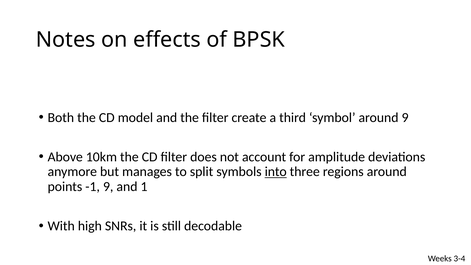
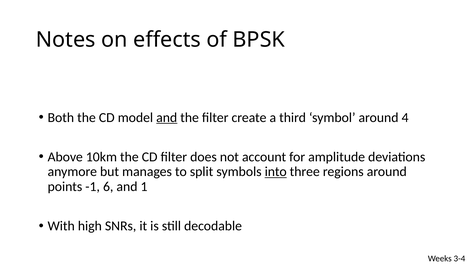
and at (167, 117) underline: none -> present
around 9: 9 -> 4
-1 9: 9 -> 6
